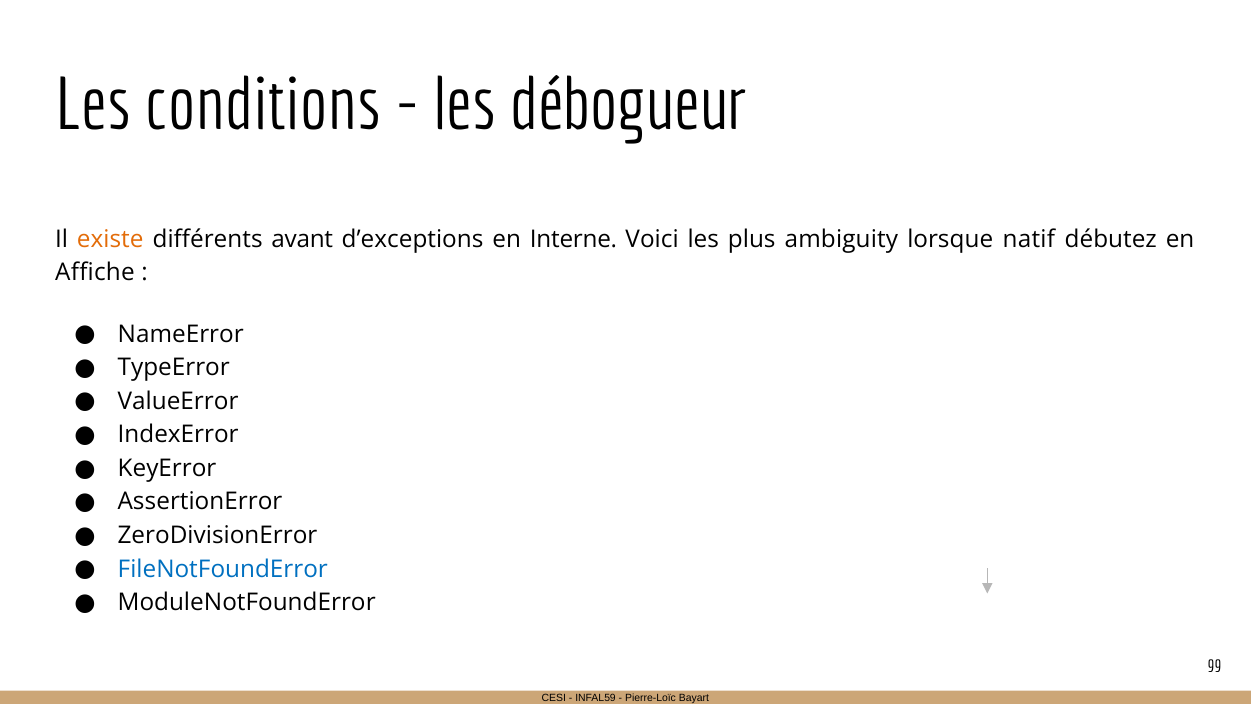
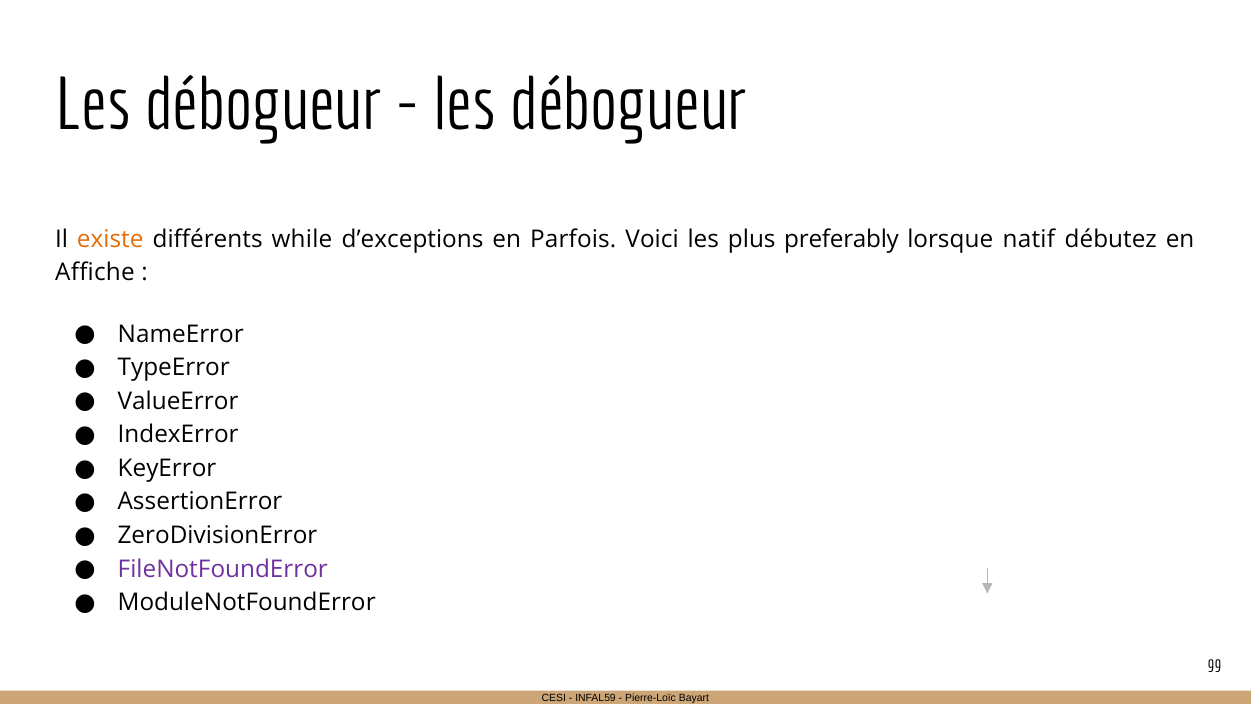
conditions at (263, 106): conditions -> débogueur
avant: avant -> while
Interne: Interne -> Parfois
ambiguity: ambiguity -> preferably
FileNotFoundError colour: blue -> purple
